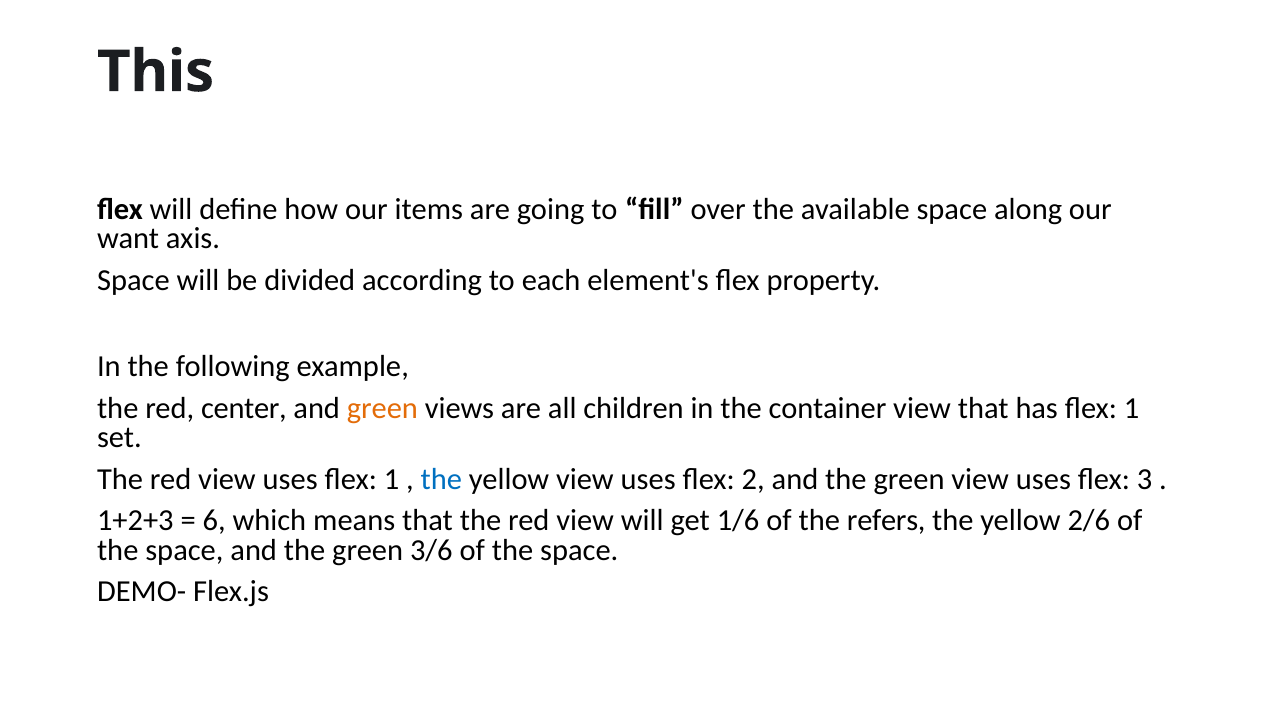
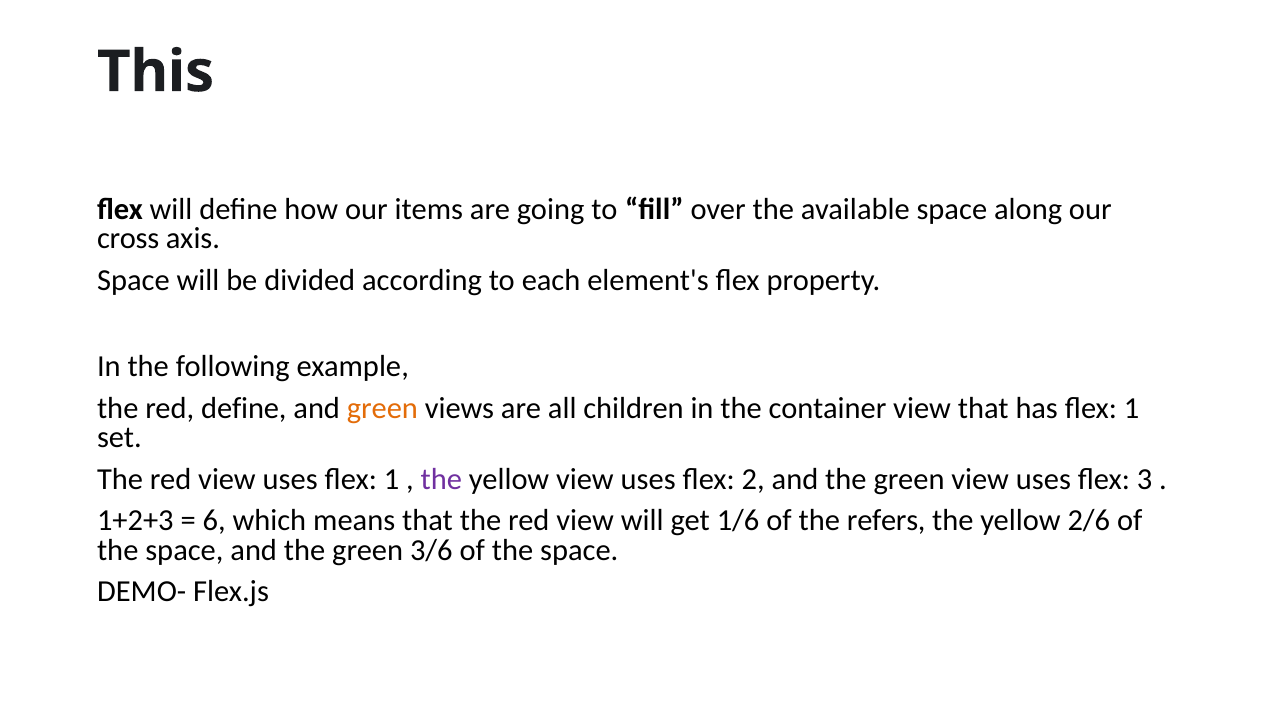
want: want -> cross
red center: center -> define
the at (441, 479) colour: blue -> purple
